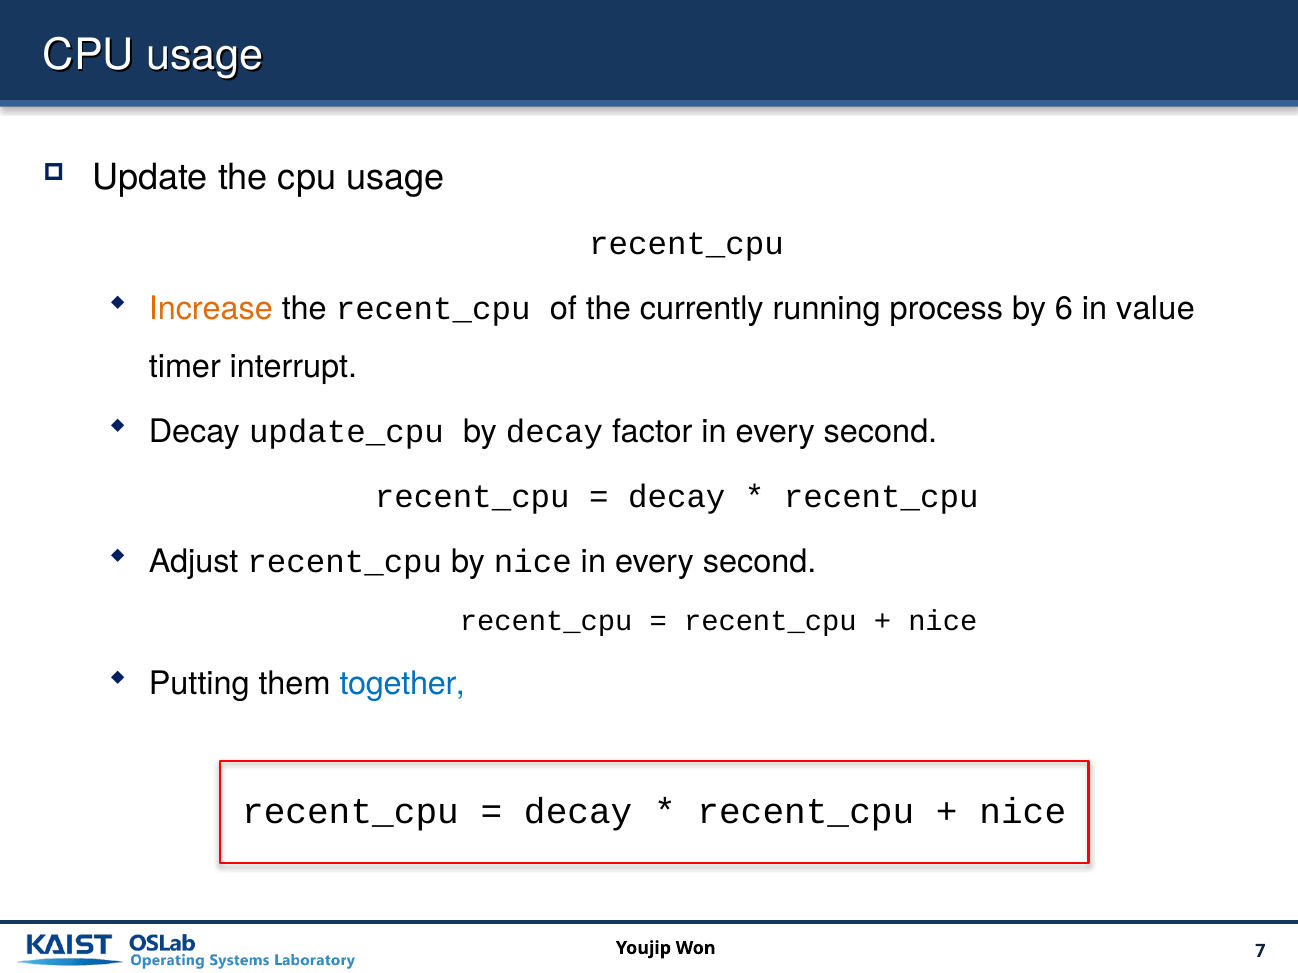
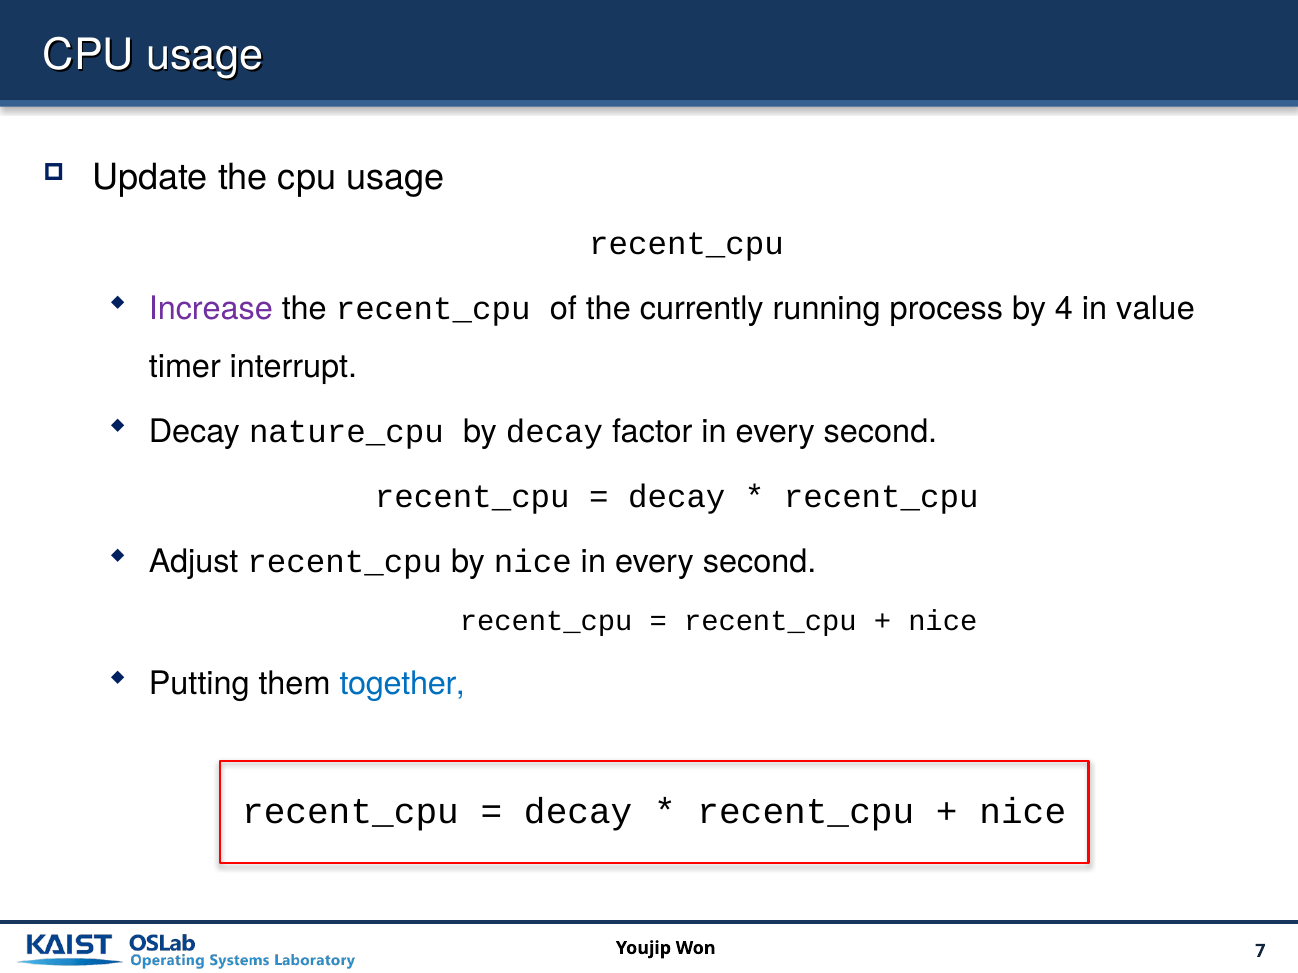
Increase colour: orange -> purple
6: 6 -> 4
update_cpu: update_cpu -> nature_cpu
